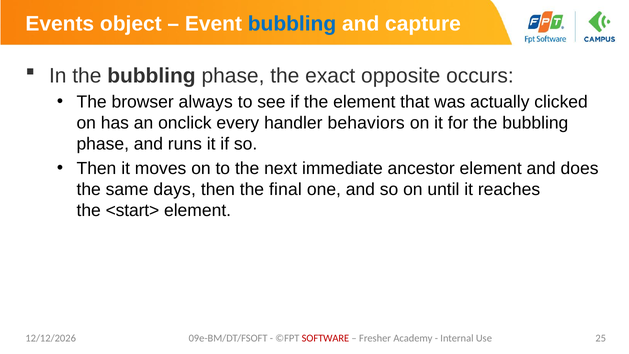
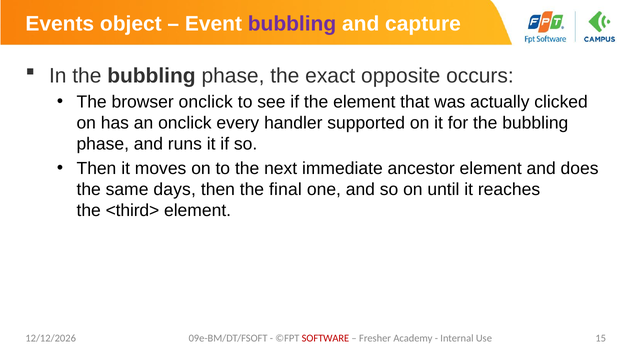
bubbling at (292, 24) colour: blue -> purple
browser always: always -> onclick
behaviors: behaviors -> supported
<start>: <start> -> <third>
25: 25 -> 15
